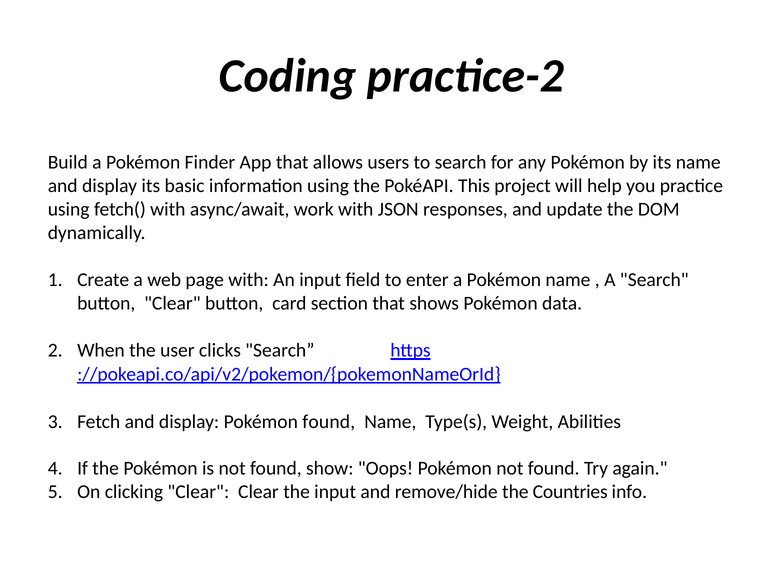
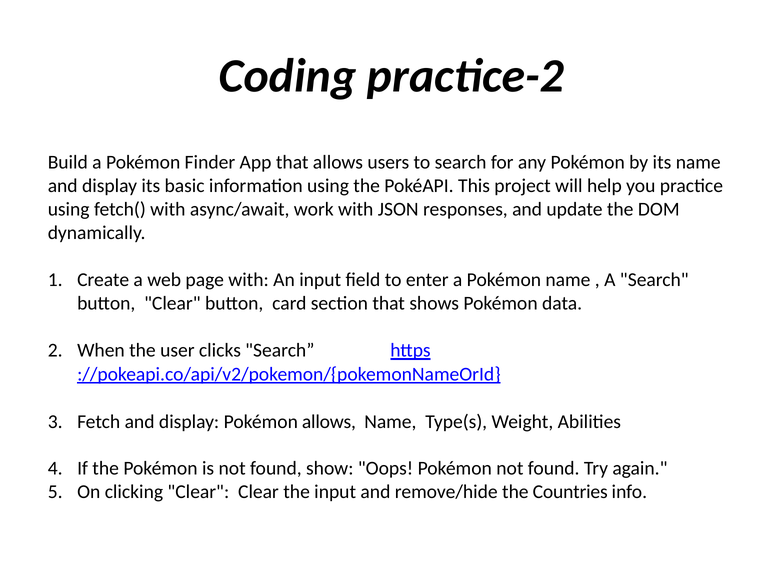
Pokémon found: found -> allows
